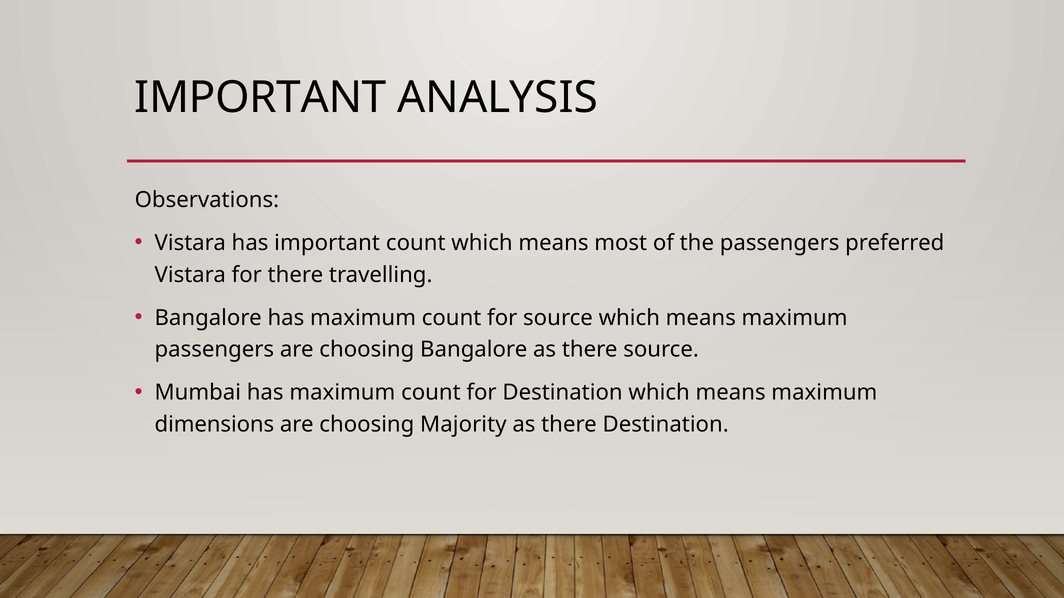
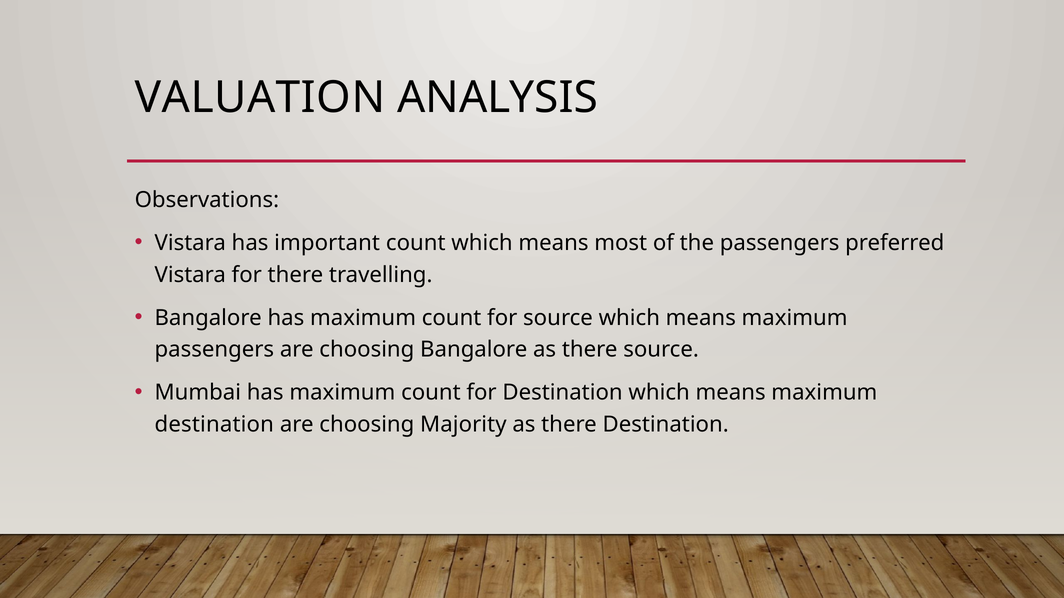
IMPORTANT at (260, 98): IMPORTANT -> VALUATION
dimensions at (214, 425): dimensions -> destination
